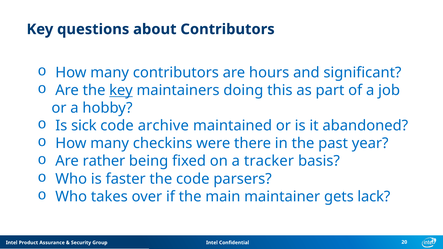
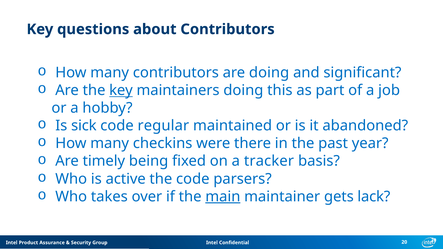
are hours: hours -> doing
archive: archive -> regular
rather: rather -> timely
faster: faster -> active
main underline: none -> present
